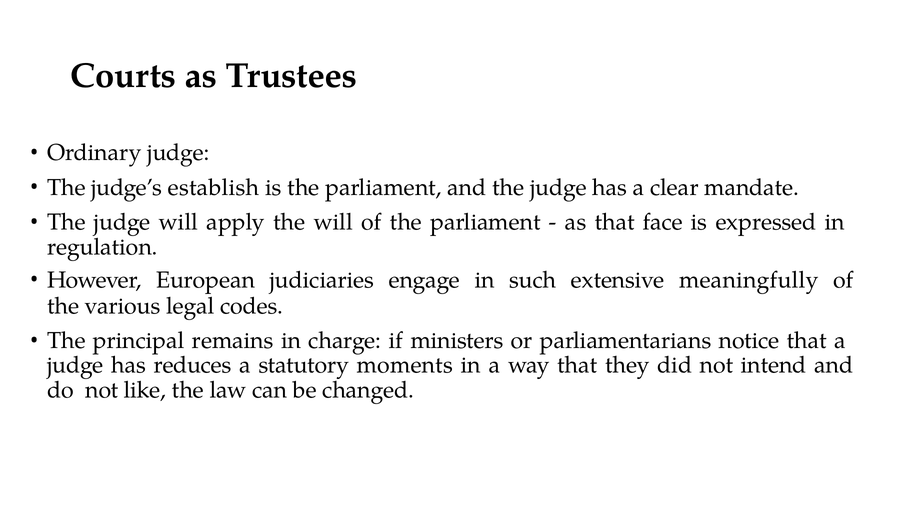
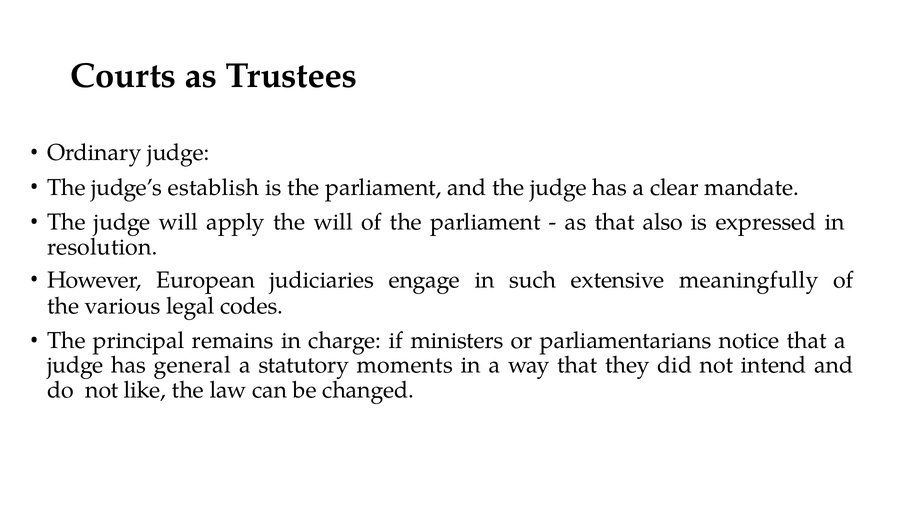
face: face -> also
regulation: regulation -> resolution
reduces: reduces -> general
